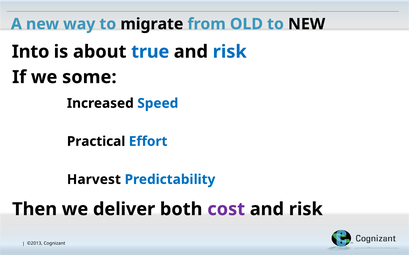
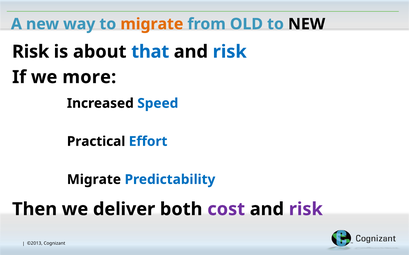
migrate at (152, 24) colour: black -> orange
Into at (31, 52): Into -> Risk
true: true -> that
some: some -> more
Harvest at (94, 180): Harvest -> Migrate
risk at (306, 210) colour: black -> purple
